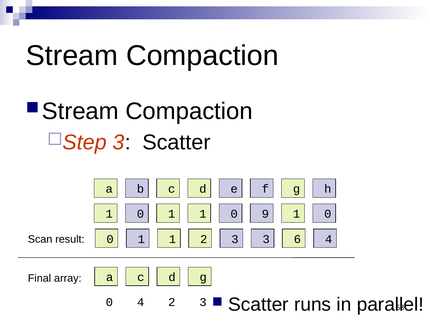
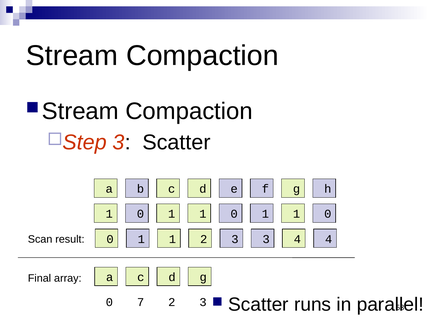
9 at (265, 214): 9 -> 1
3 6: 6 -> 4
0 4: 4 -> 7
